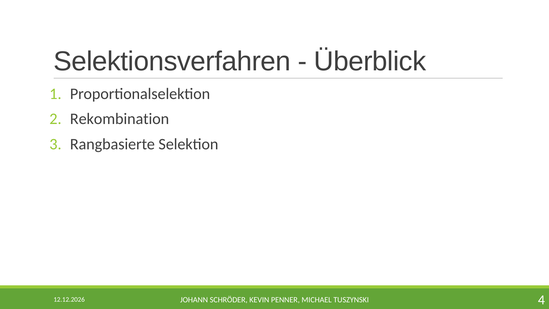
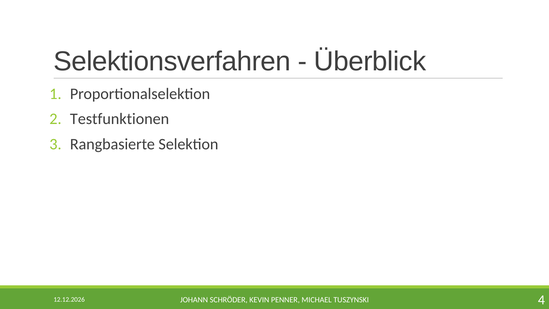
Rekombination: Rekombination -> Testfunktionen
